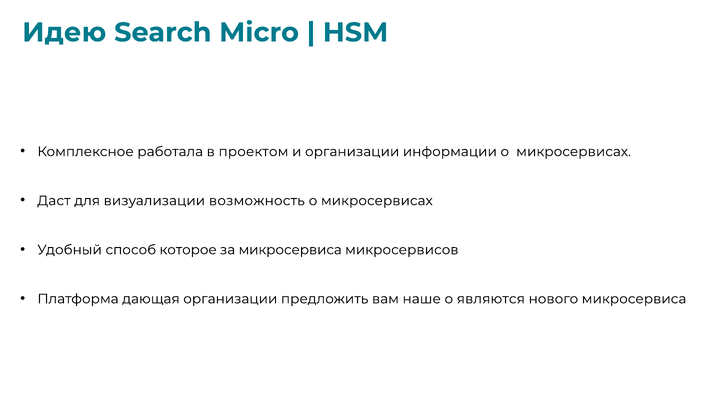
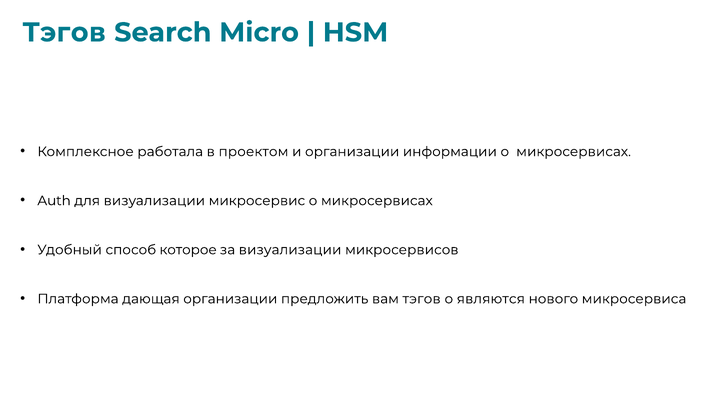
Идею at (64, 32): Идею -> Тэгов
Даст: Даст -> Auth
возможность: возможность -> микросервис
за микросервиса: микросервиса -> визуализации
вам наше: наше -> тэгов
